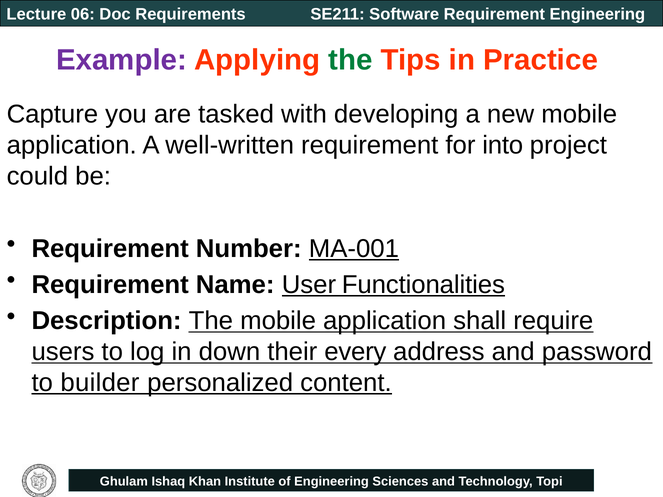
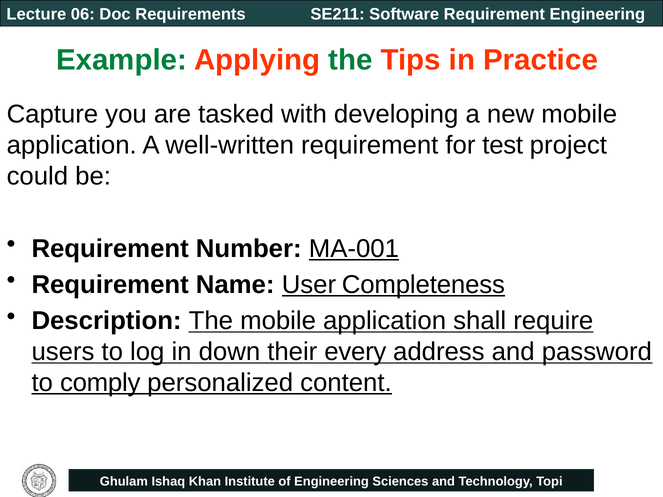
Example colour: purple -> green
into: into -> test
Functionalities: Functionalities -> Completeness
builder: builder -> comply
